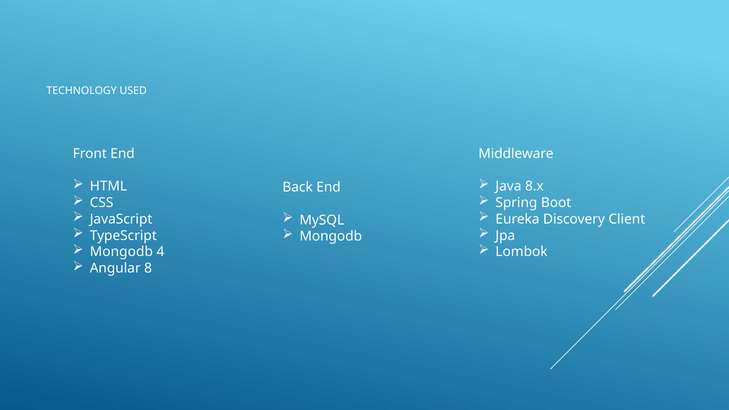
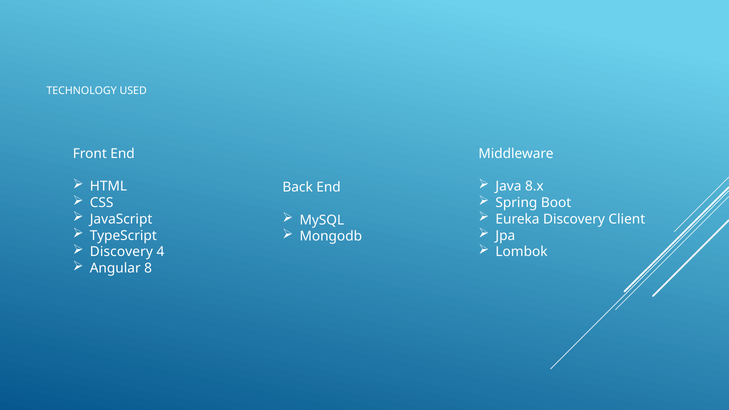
Mongodb at (121, 252): Mongodb -> Discovery
